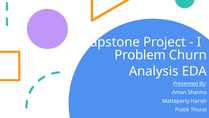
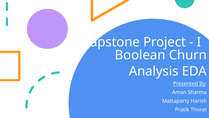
Problem: Problem -> Boolean
